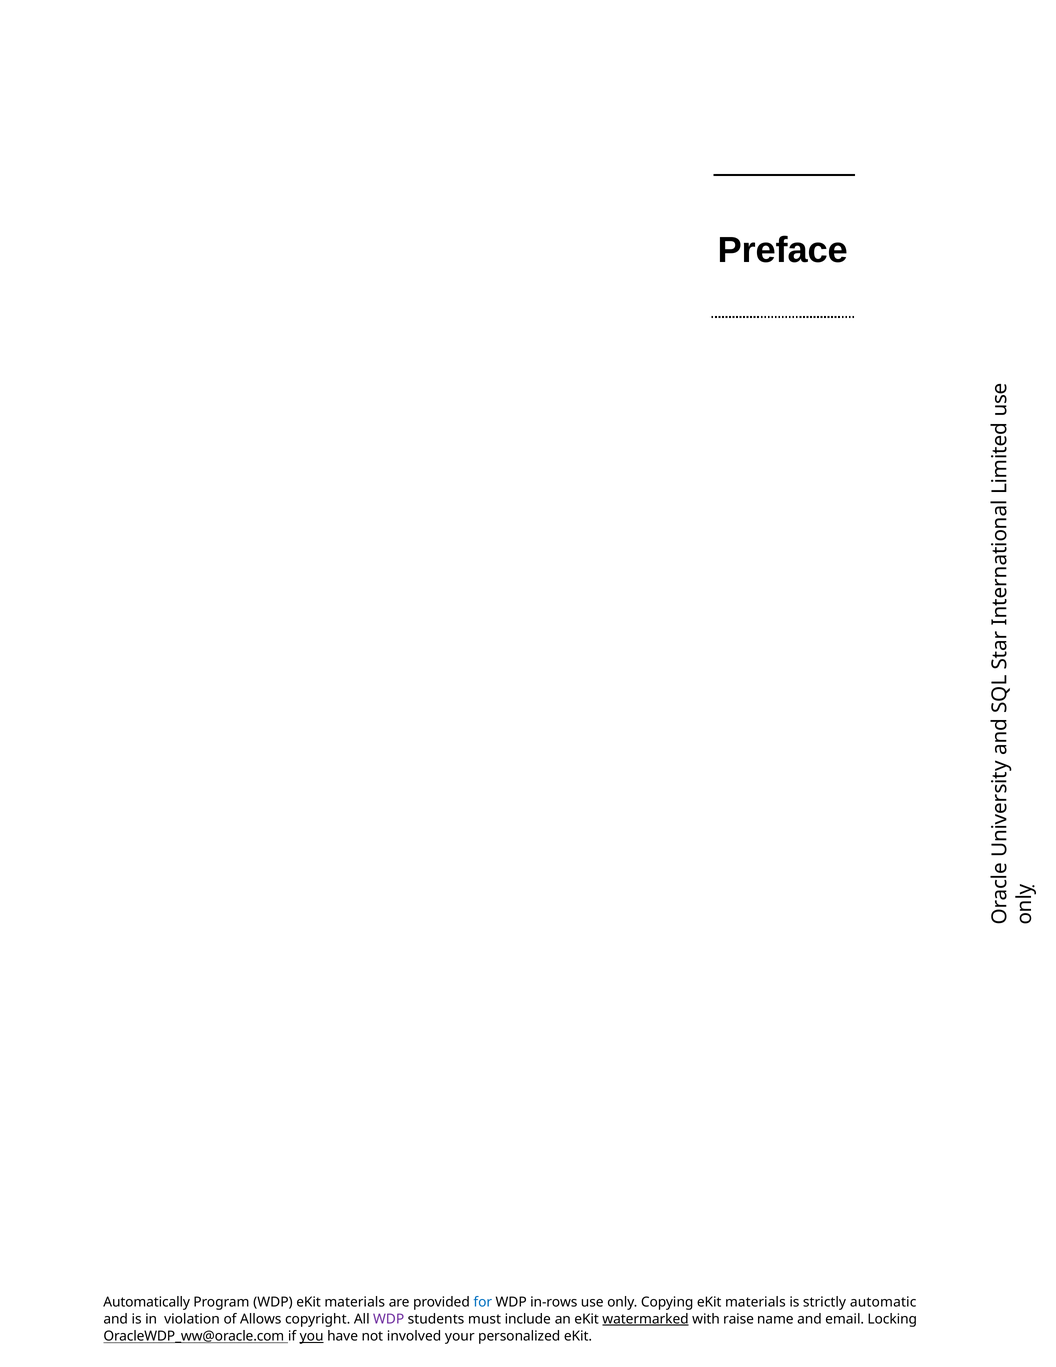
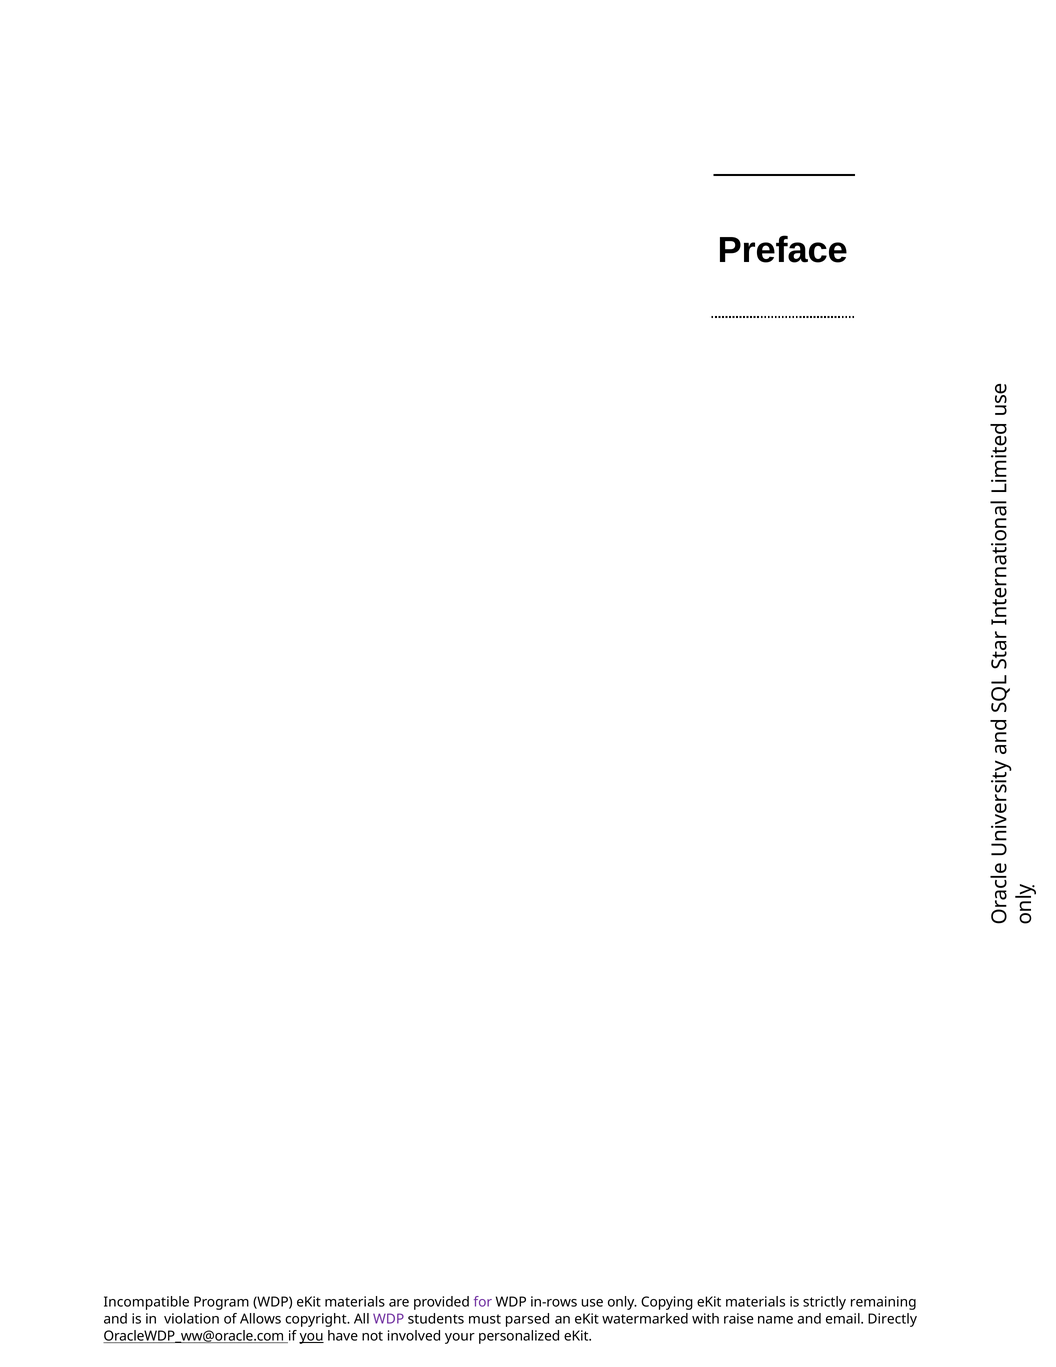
Automatically: Automatically -> Incompatible
for colour: blue -> purple
automatic: automatic -> remaining
include: include -> parsed
watermarked underline: present -> none
Locking: Locking -> Directly
